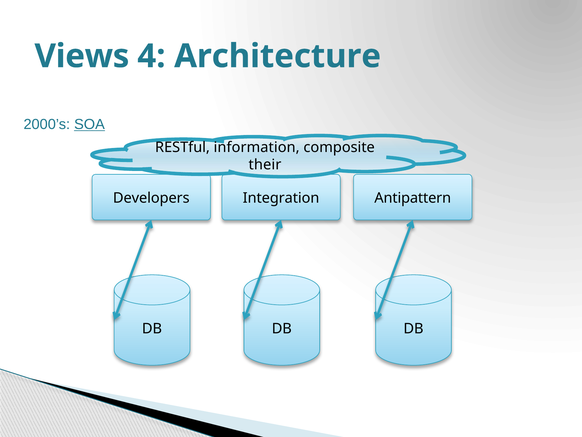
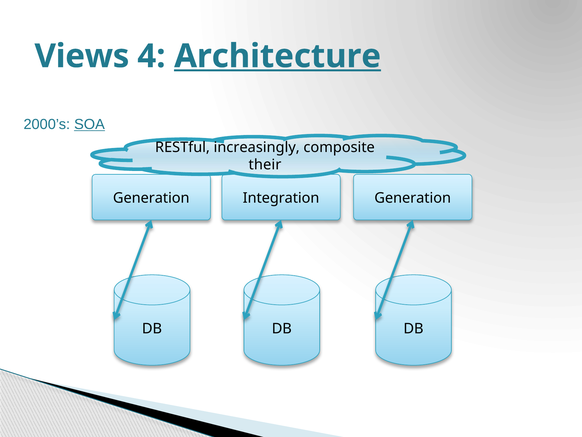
Architecture underline: none -> present
information: information -> increasingly
Developers at (151, 198): Developers -> Generation
Antipattern at (413, 198): Antipattern -> Generation
